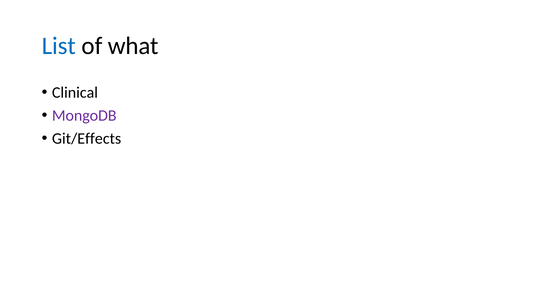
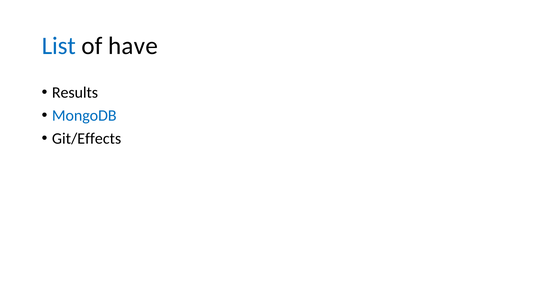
what: what -> have
Clinical: Clinical -> Results
MongoDB colour: purple -> blue
